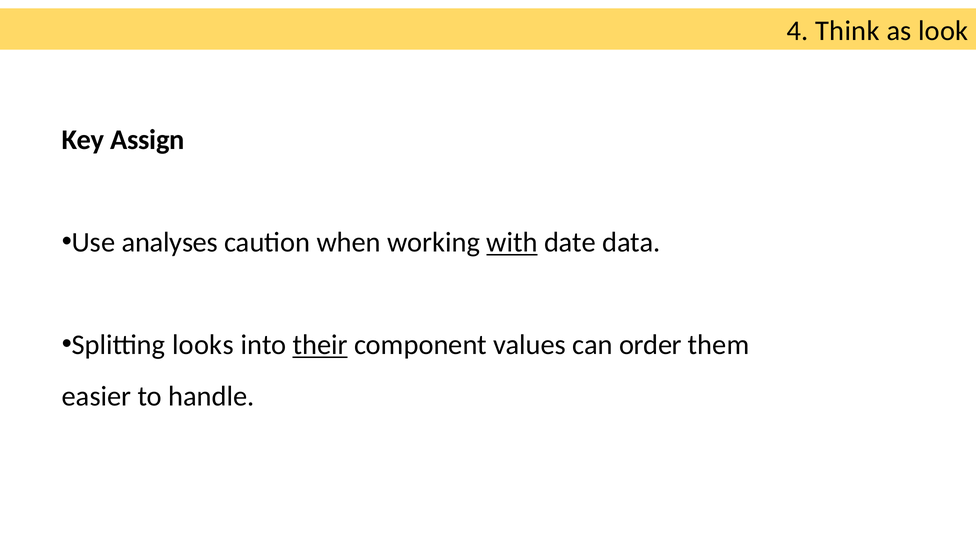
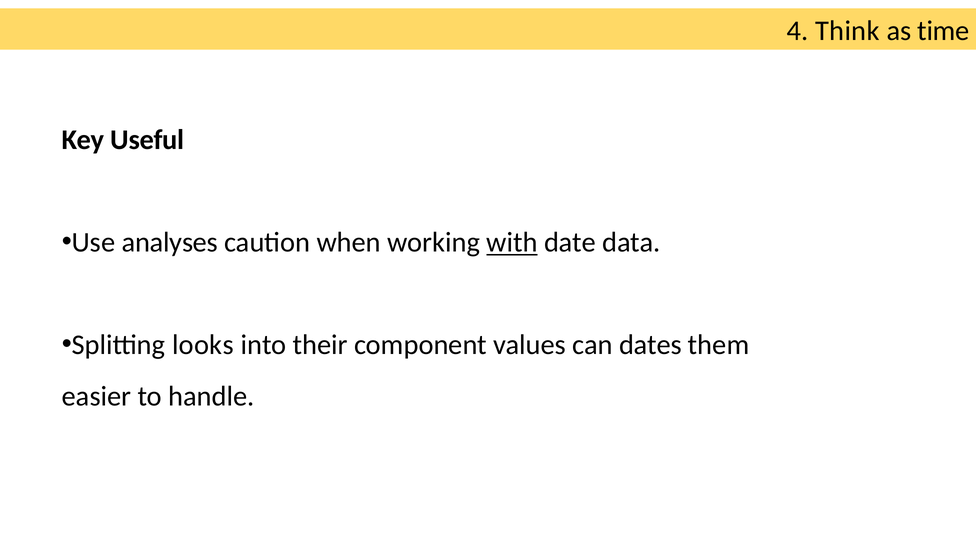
look: look -> time
Assign: Assign -> Useful
their underline: present -> none
order: order -> dates
